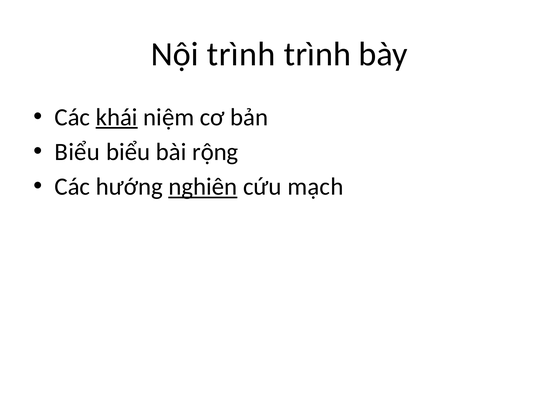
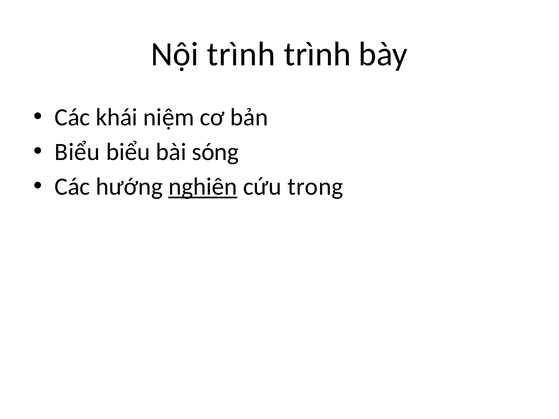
khái underline: present -> none
rộng: rộng -> sóng
mạch: mạch -> trong
